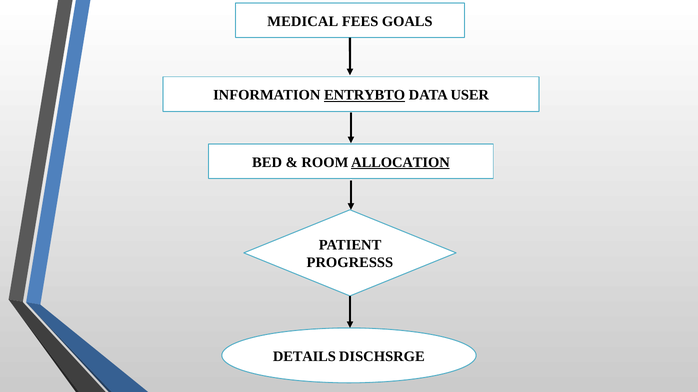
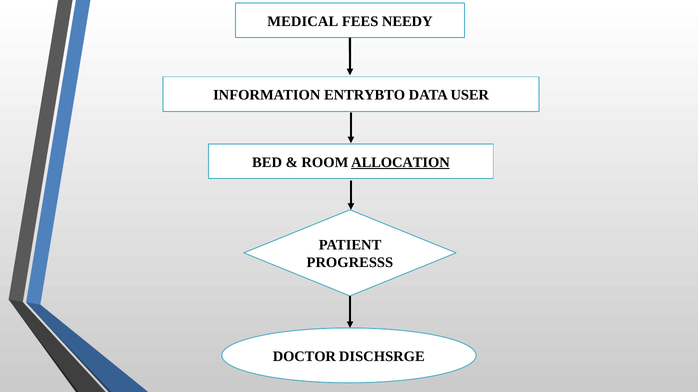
GOALS: GOALS -> NEEDY
ENTRYBTO underline: present -> none
DETAILS: DETAILS -> DOCTOR
